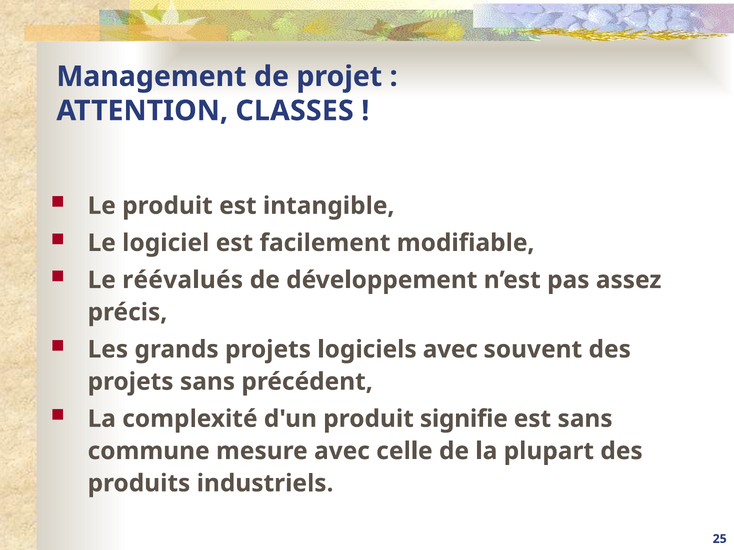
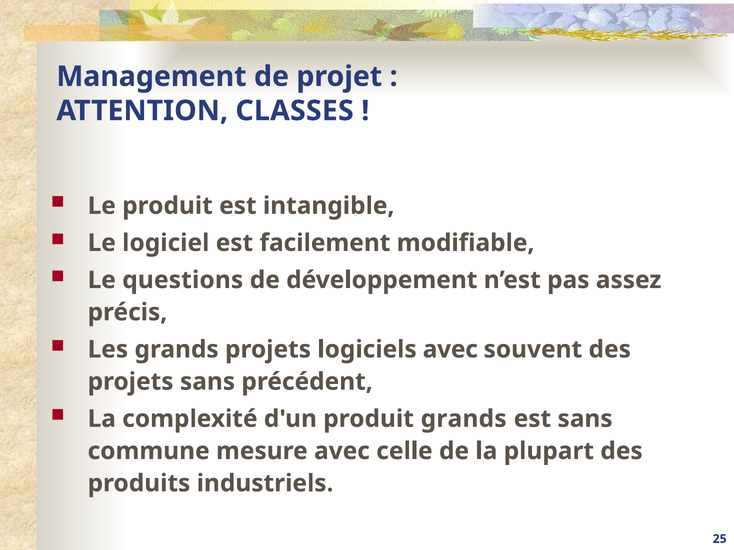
réévalués: réévalués -> questions
produit signifie: signifie -> grands
